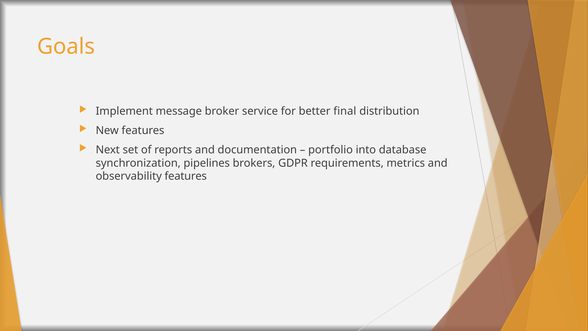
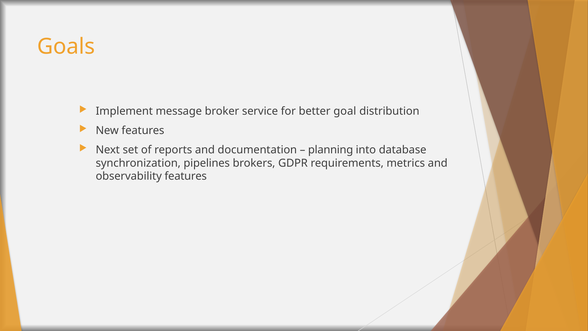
final: final -> goal
portfolio: portfolio -> planning
